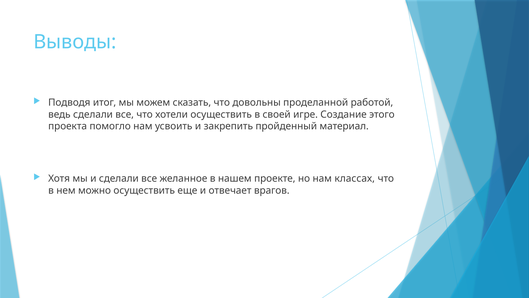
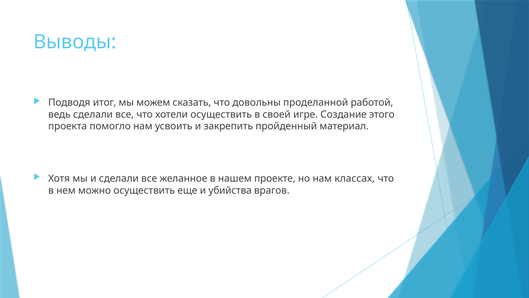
отвечает: отвечает -> убийства
